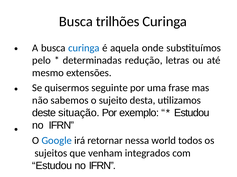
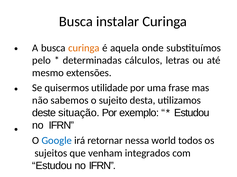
trilhões: trilhões -> instalar
curinga at (84, 48) colour: blue -> orange
redução: redução -> cálculos
seguinte: seguinte -> utilidade
